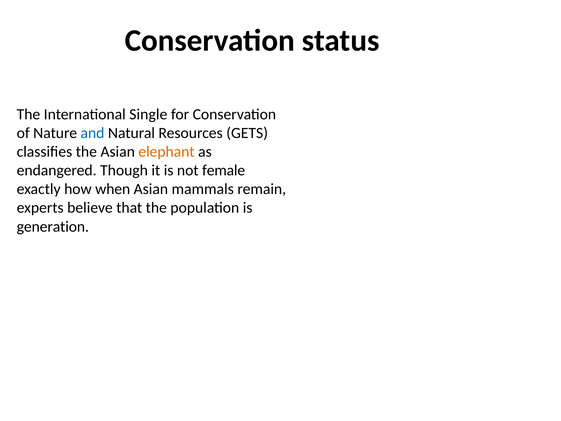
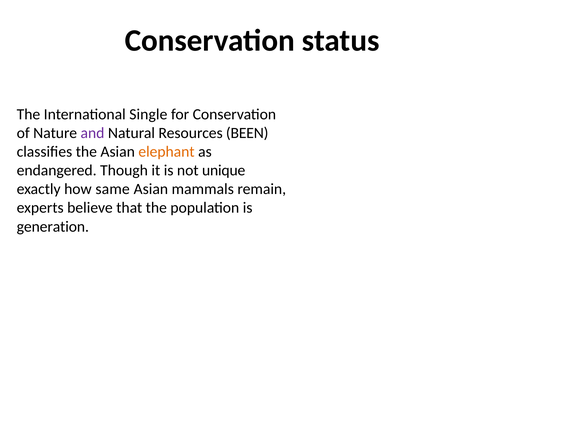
and colour: blue -> purple
GETS: GETS -> BEEN
female: female -> unique
when: when -> same
